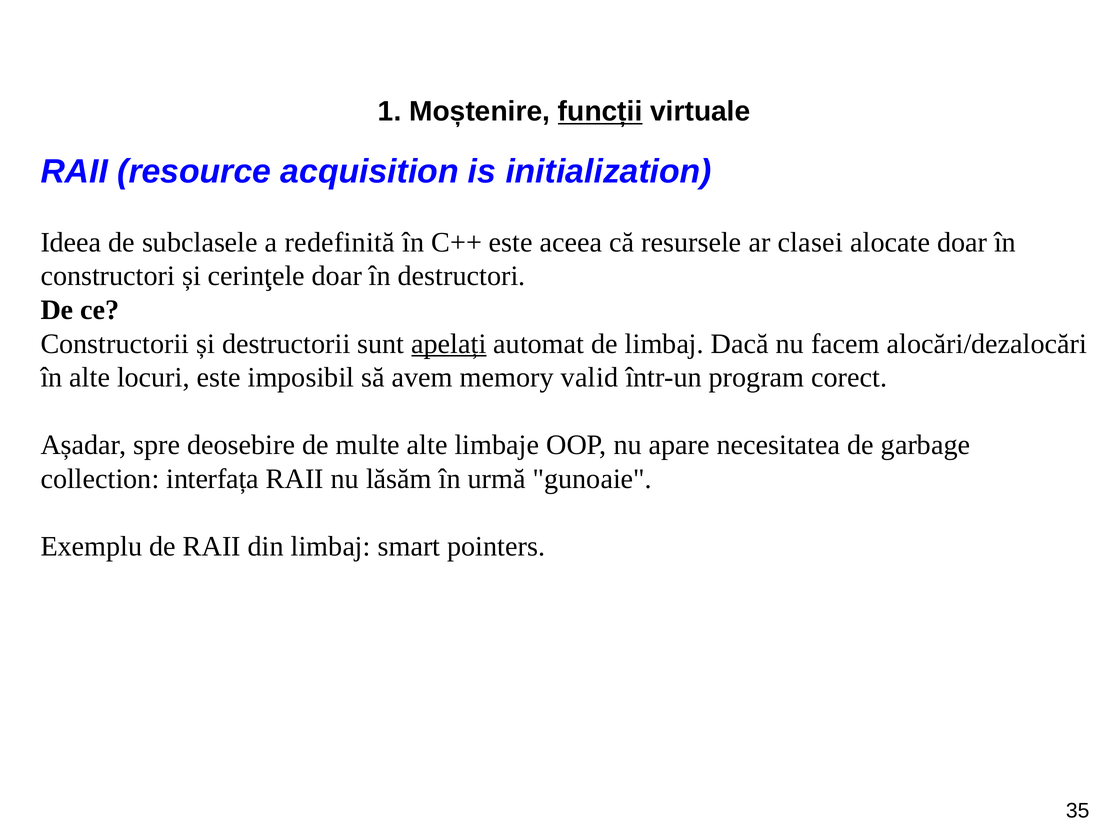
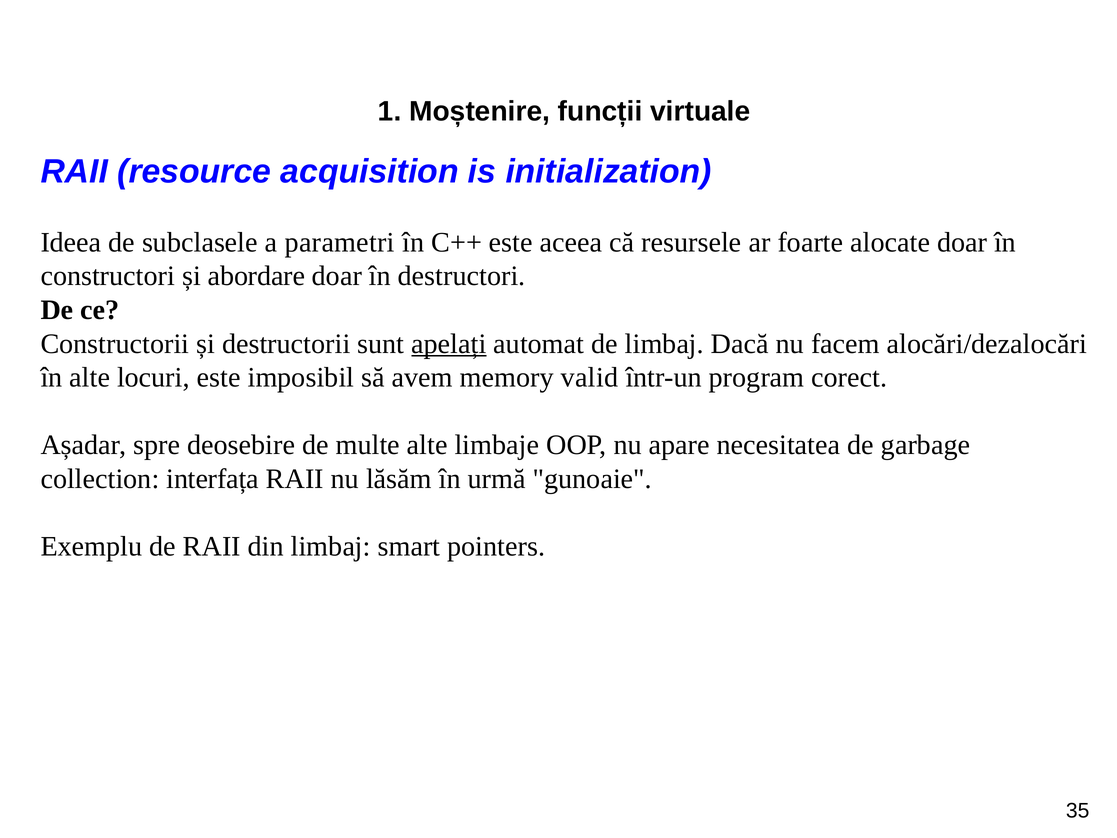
funcții underline: present -> none
redefinită: redefinită -> parametri
clasei: clasei -> foarte
cerinţele: cerinţele -> abordare
